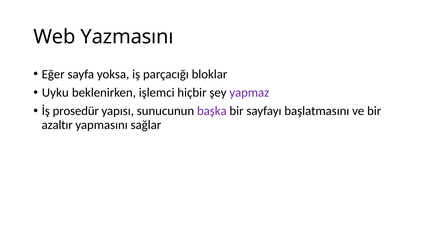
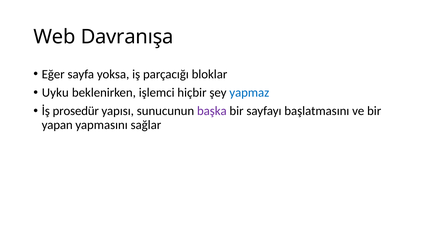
Yazmasını: Yazmasını -> Davranışa
yapmaz colour: purple -> blue
azaltır: azaltır -> yapan
